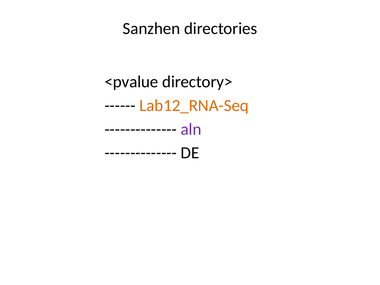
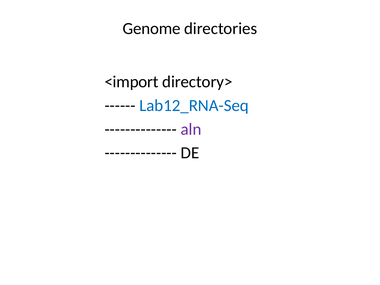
Sanzhen: Sanzhen -> Genome
<pvalue: <pvalue -> <import
Lab12_RNA-Seq colour: orange -> blue
